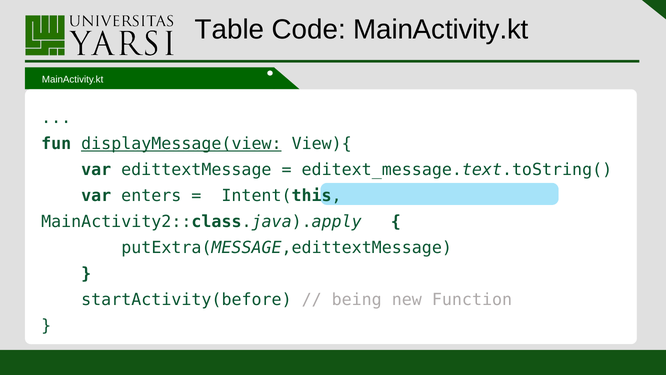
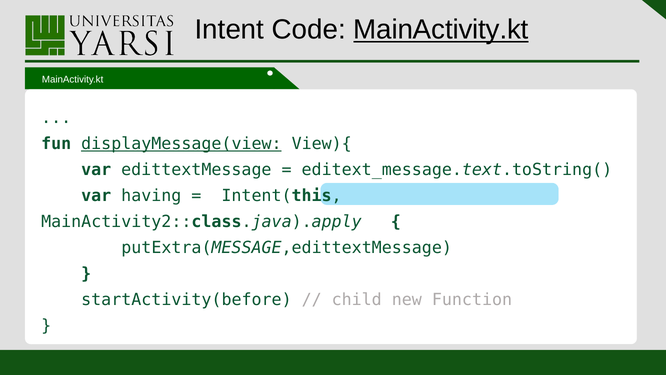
Table: Table -> Intent
MainActivity.kt at (441, 30) underline: none -> present
enters: enters -> having
being: being -> child
